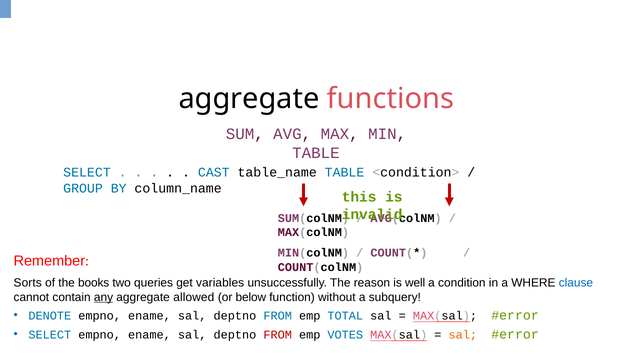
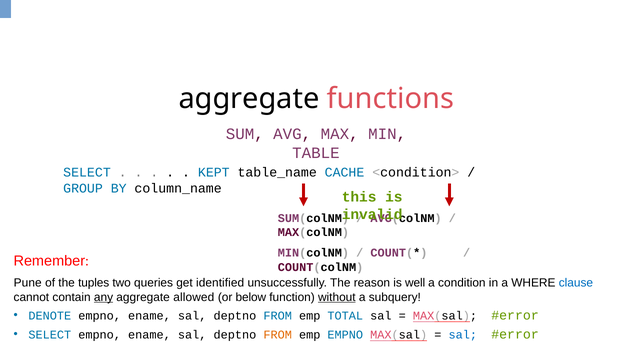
CAST: CAST -> KEPT
table_name TABLE: TABLE -> CACHE
Sorts: Sorts -> Pune
books: books -> tuples
variables: variables -> identified
without underline: none -> present
FROM at (278, 335) colour: red -> orange
emp VOTES: VOTES -> EMPNO
sal at (463, 335) colour: orange -> blue
